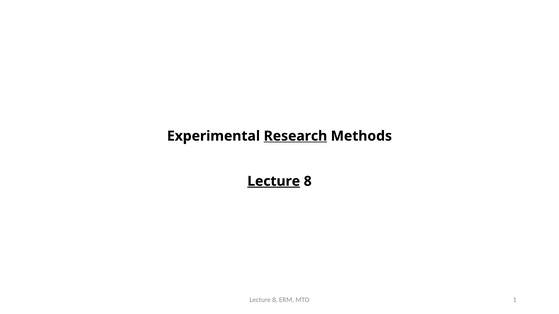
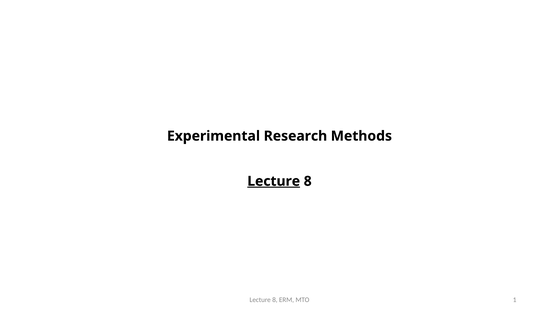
Research underline: present -> none
